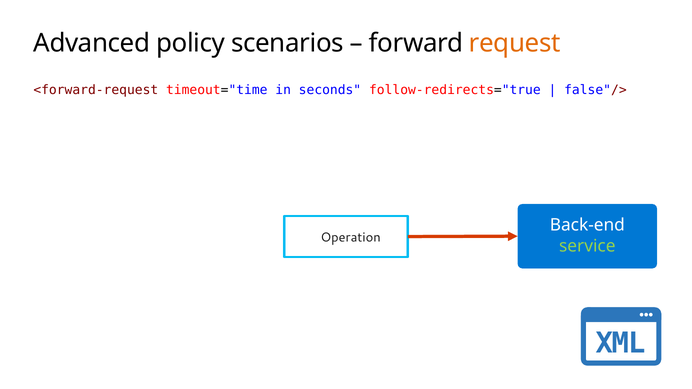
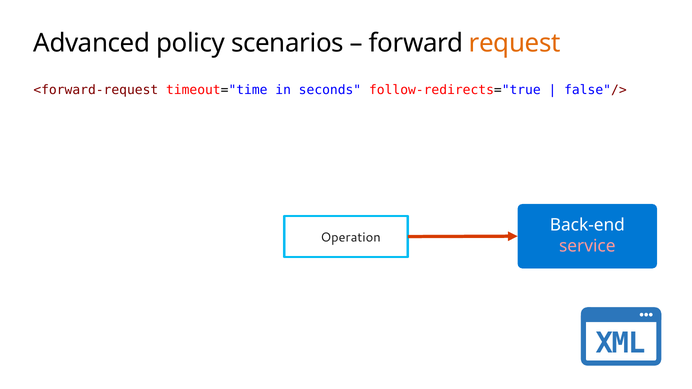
service colour: light green -> pink
